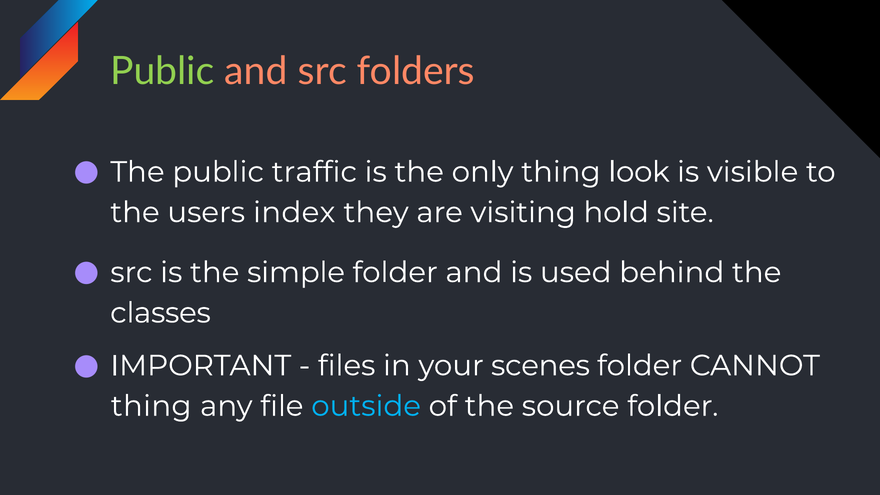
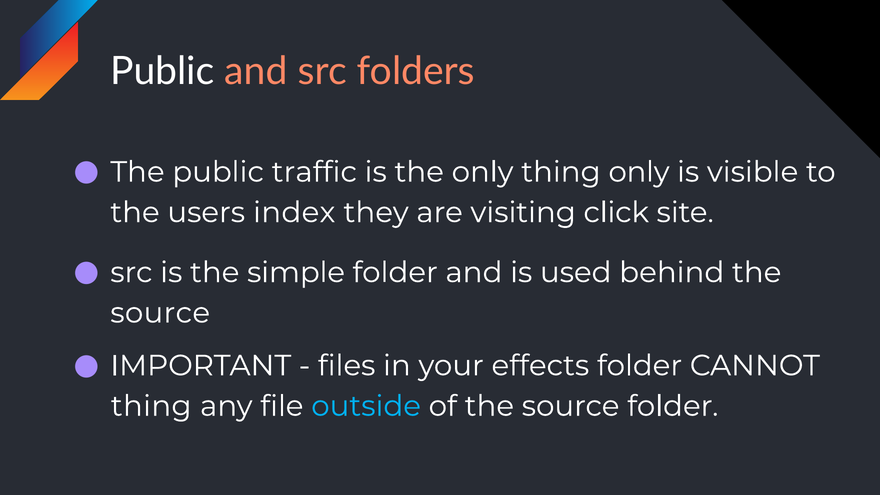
Public at (162, 71) colour: light green -> white
thing look: look -> only
hold: hold -> click
classes at (160, 313): classes -> source
scenes: scenes -> effects
